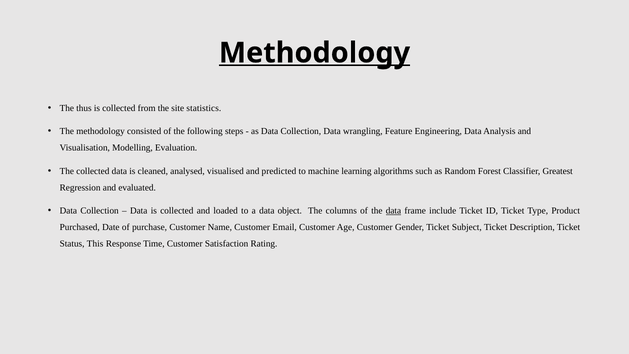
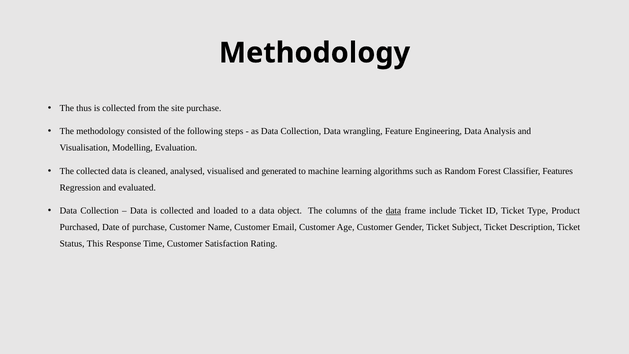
Methodology at (314, 53) underline: present -> none
site statistics: statistics -> purchase
predicted: predicted -> generated
Greatest: Greatest -> Features
